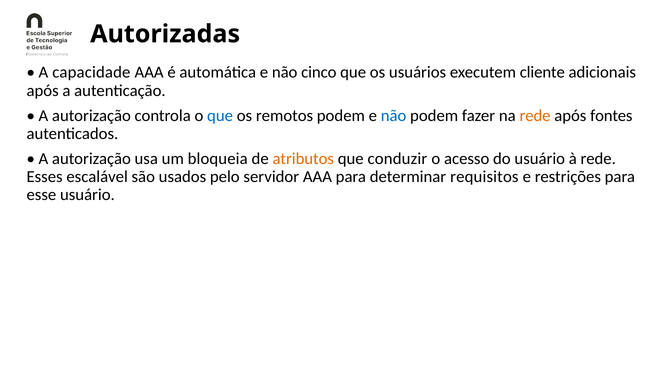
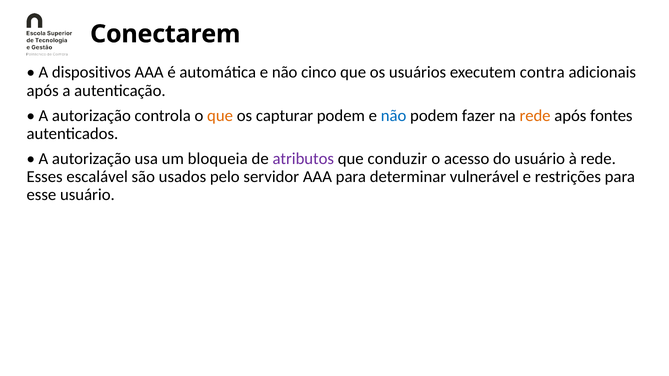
Autorizadas: Autorizadas -> Conectarem
capacidade: capacidade -> dispositivos
cliente: cliente -> contra
que at (220, 116) colour: blue -> orange
remotos: remotos -> capturar
atributos colour: orange -> purple
requisitos: requisitos -> vulnerável
